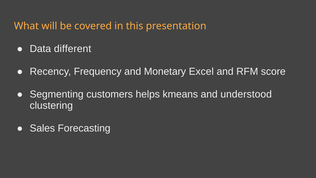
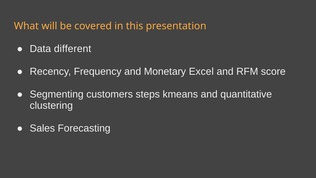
helps: helps -> steps
understood: understood -> quantitative
